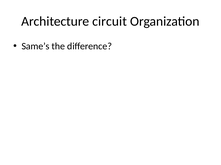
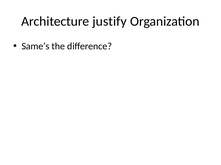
circuit: circuit -> justify
